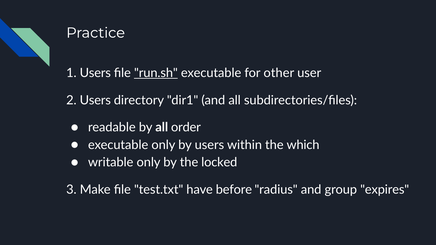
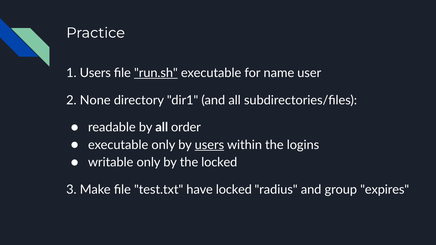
other: other -> name
2 Users: Users -> None
users at (209, 145) underline: none -> present
which: which -> logins
have before: before -> locked
